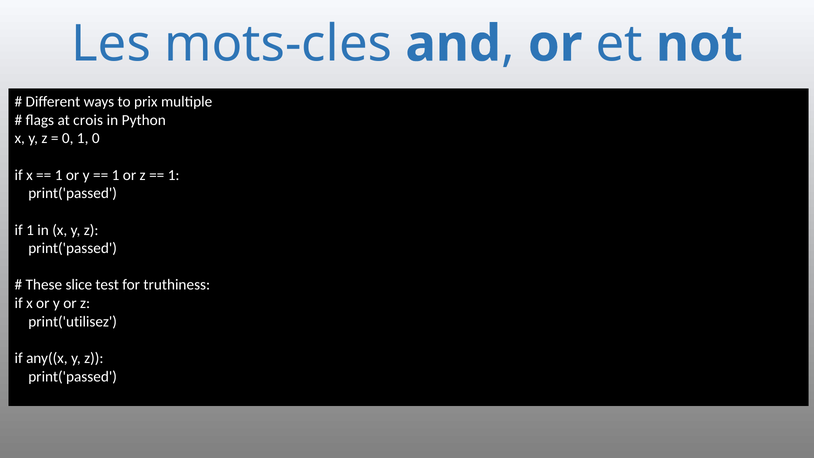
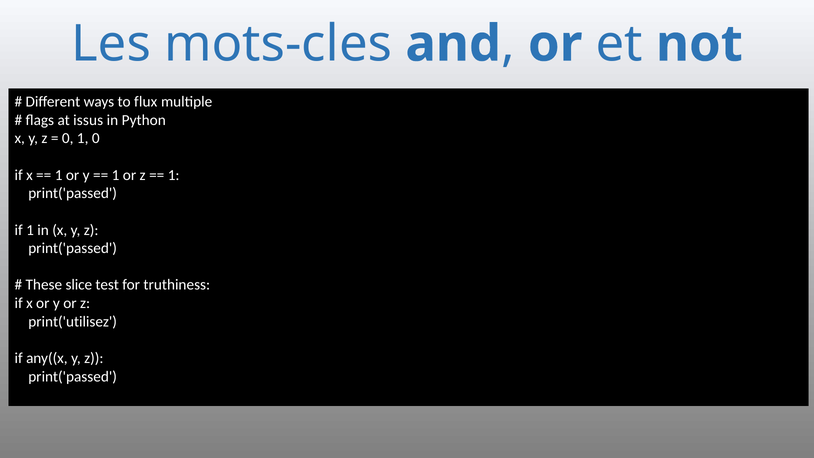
prix: prix -> flux
crois: crois -> issus
